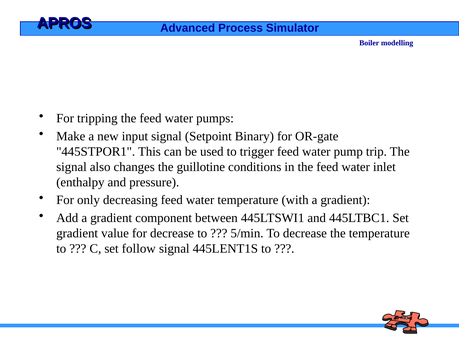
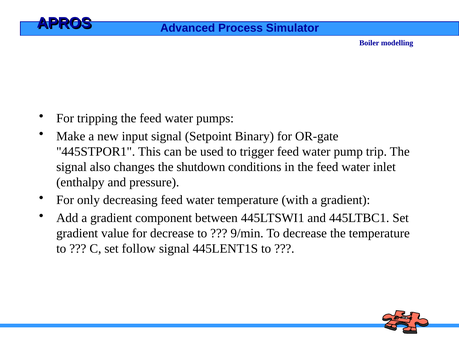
guillotine: guillotine -> shutdown
5/min: 5/min -> 9/min
